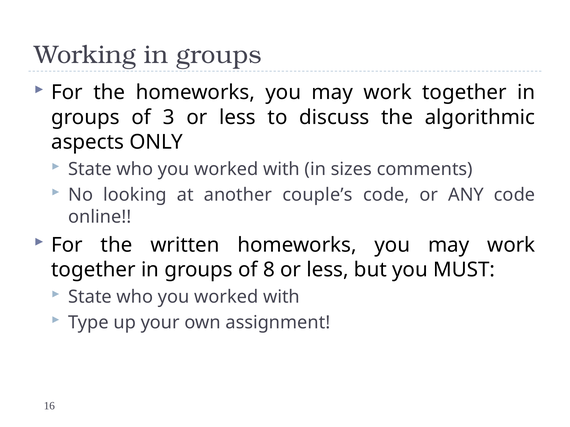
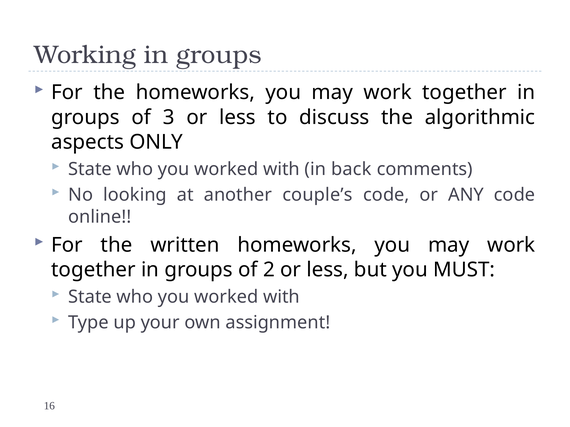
sizes: sizes -> back
8: 8 -> 2
